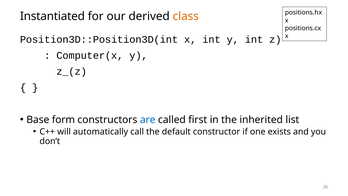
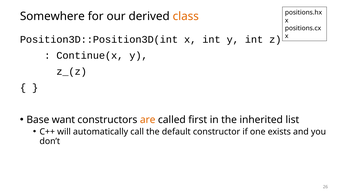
Instantiated: Instantiated -> Somewhere
Computer(x: Computer(x -> Continue(x
form: form -> want
are colour: blue -> orange
